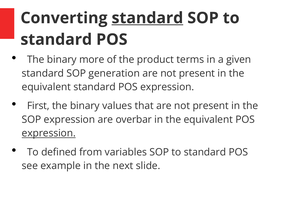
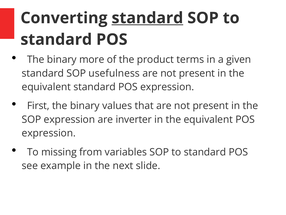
generation: generation -> usefulness
overbar: overbar -> inverter
expression at (49, 133) underline: present -> none
defined: defined -> missing
